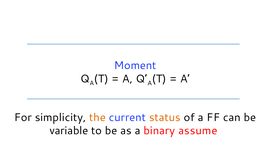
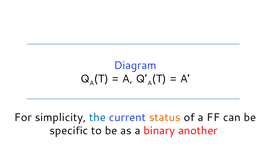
Moment: Moment -> Diagram
the colour: orange -> blue
variable: variable -> specific
assume: assume -> another
